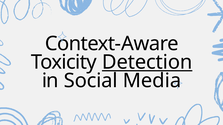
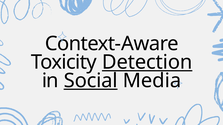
Social underline: none -> present
